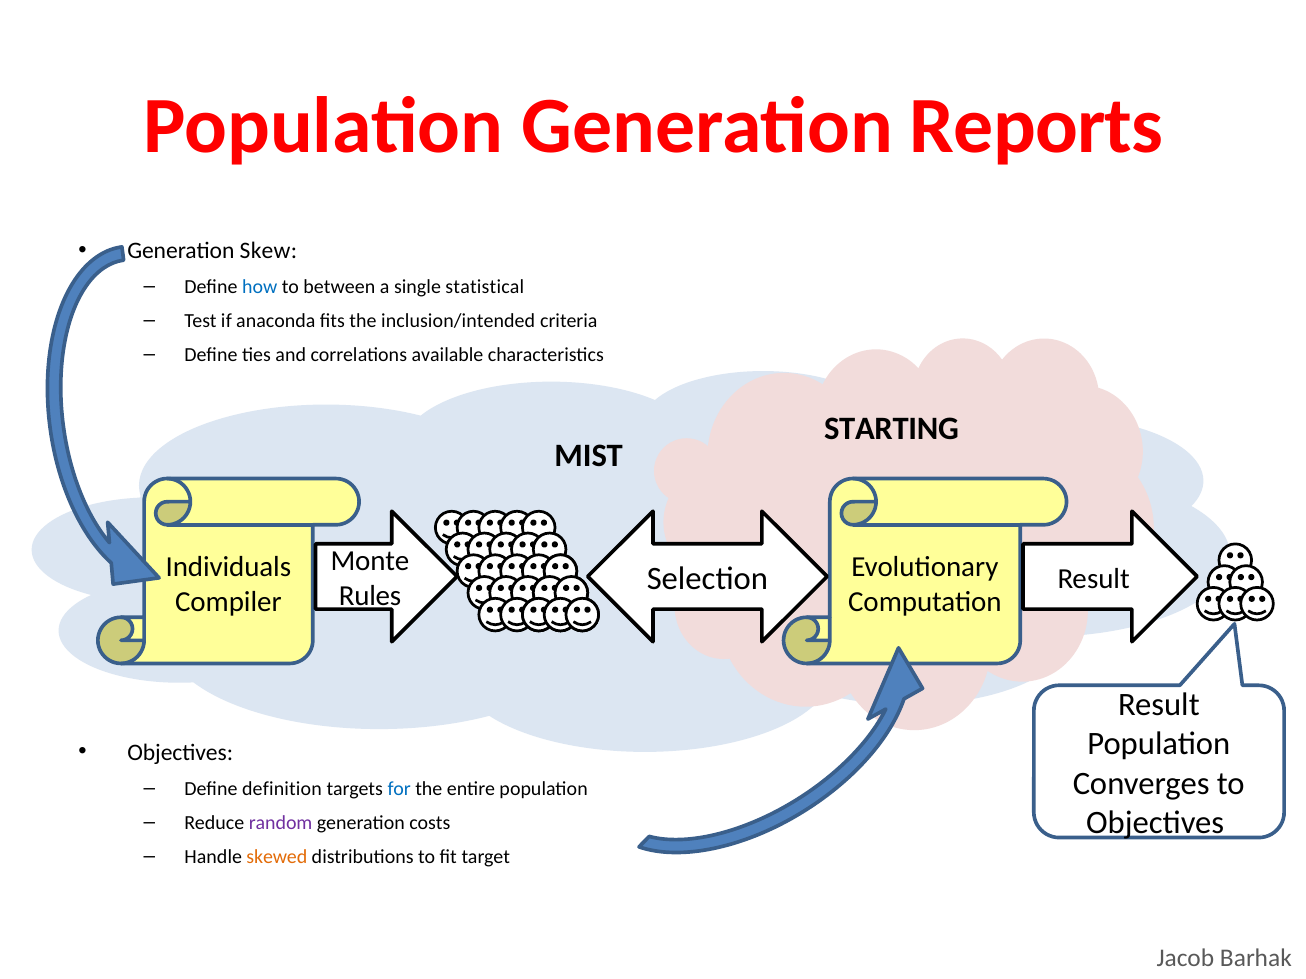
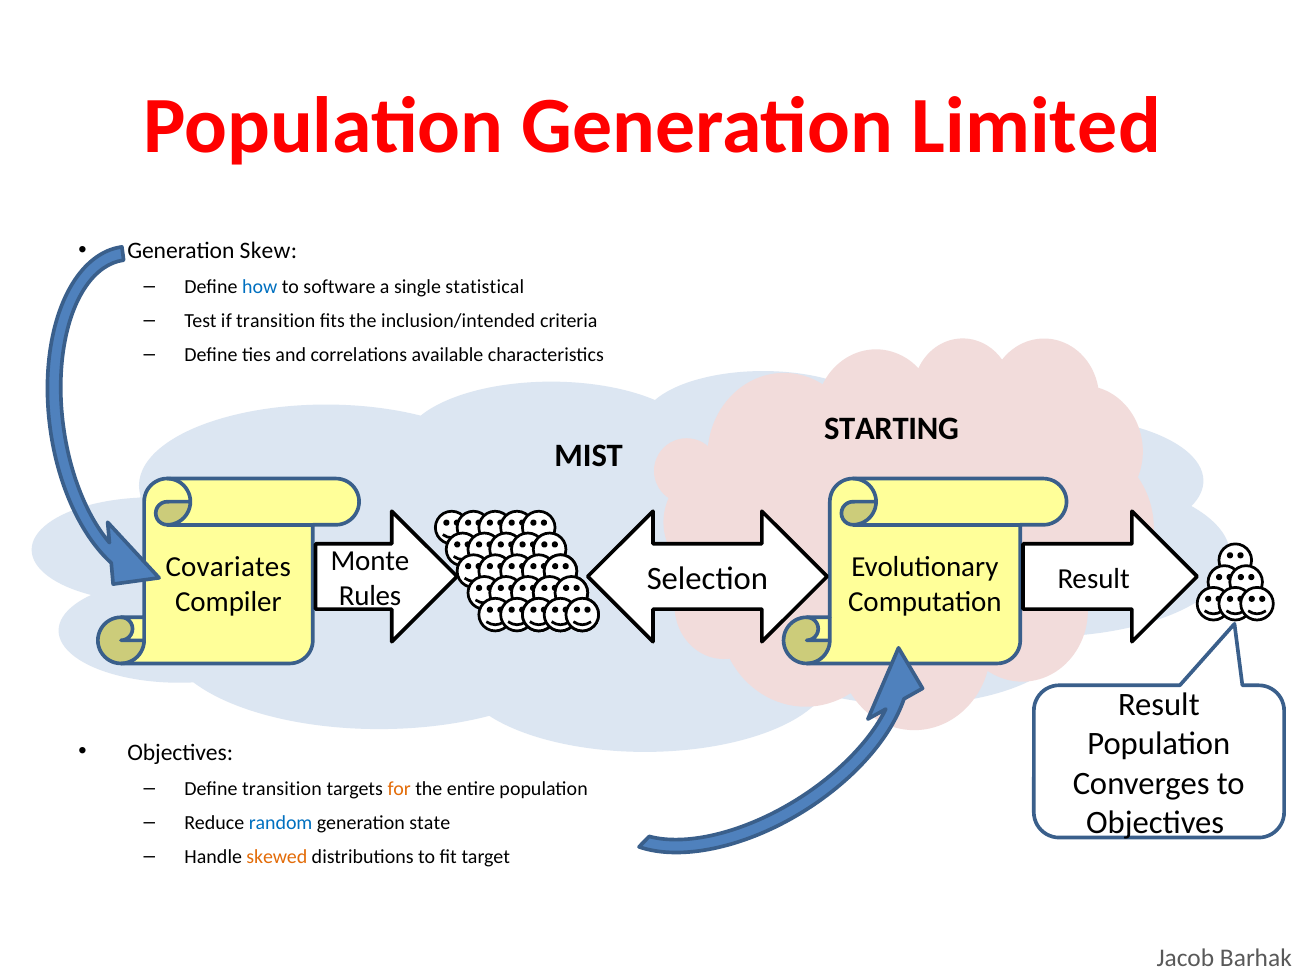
Reports: Reports -> Limited
between: between -> software
if anaconda: anaconda -> transition
Individuals: Individuals -> Covariates
Define definition: definition -> transition
for colour: blue -> orange
random colour: purple -> blue
costs: costs -> state
